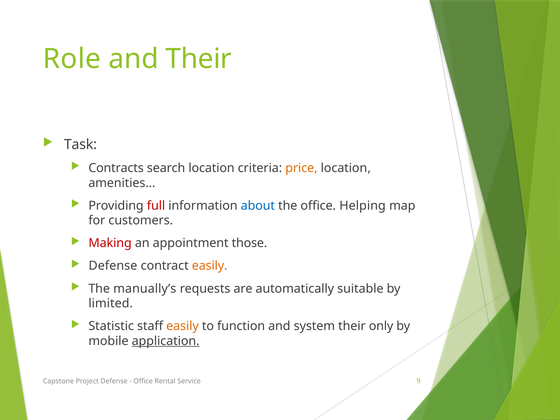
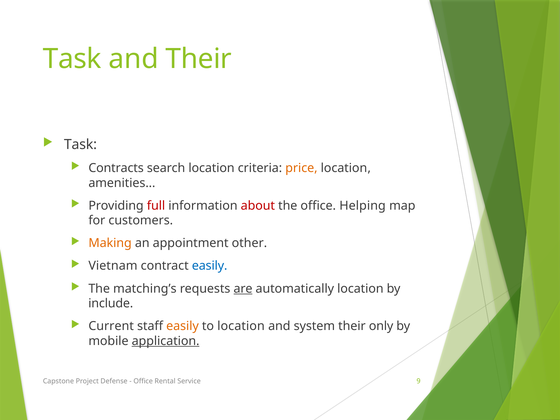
Role at (72, 59): Role -> Task
about colour: blue -> red
Making colour: red -> orange
those: those -> other
Defense at (113, 266): Defense -> Vietnam
easily at (210, 266) colour: orange -> blue
manually’s: manually’s -> matching’s
are underline: none -> present
automatically suitable: suitable -> location
limited: limited -> include
Statistic: Statistic -> Current
to function: function -> location
